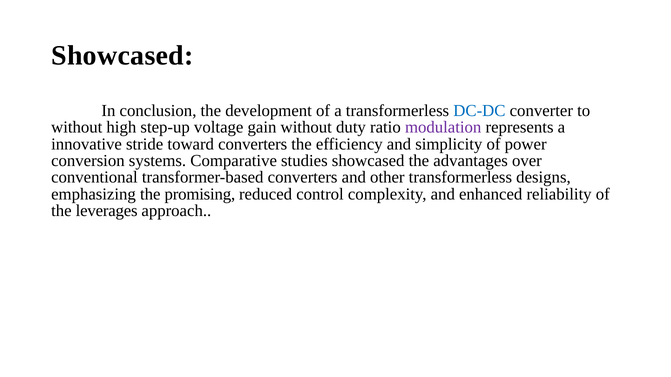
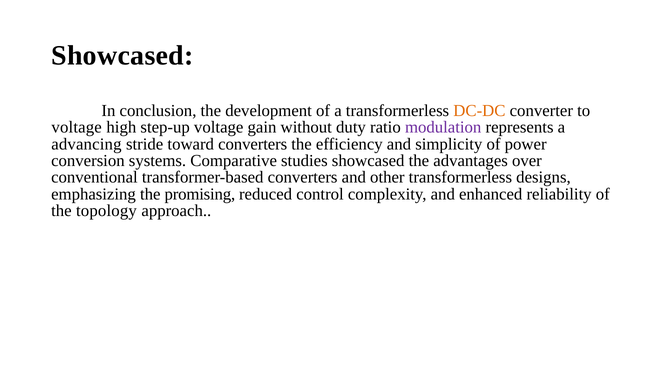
DC-DC colour: blue -> orange
without at (77, 127): without -> voltage
innovative: innovative -> advancing
leverages: leverages -> topology
